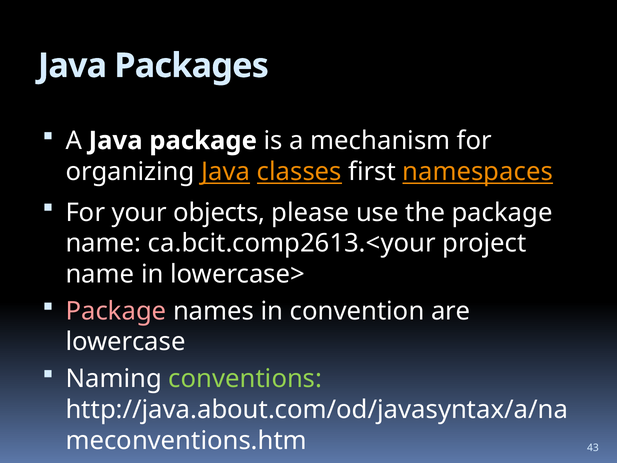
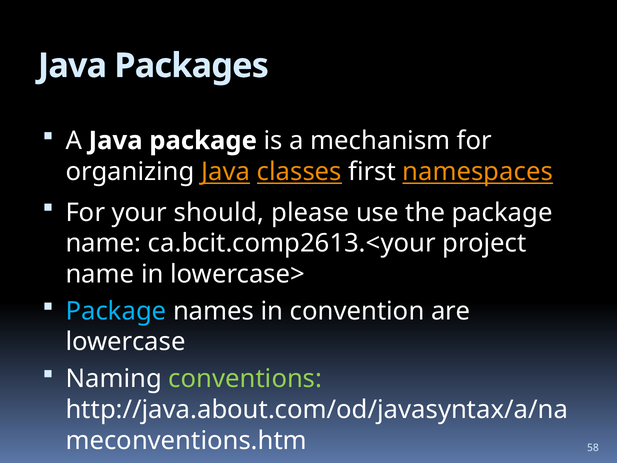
objects: objects -> should
Package at (116, 311) colour: pink -> light blue
43: 43 -> 58
